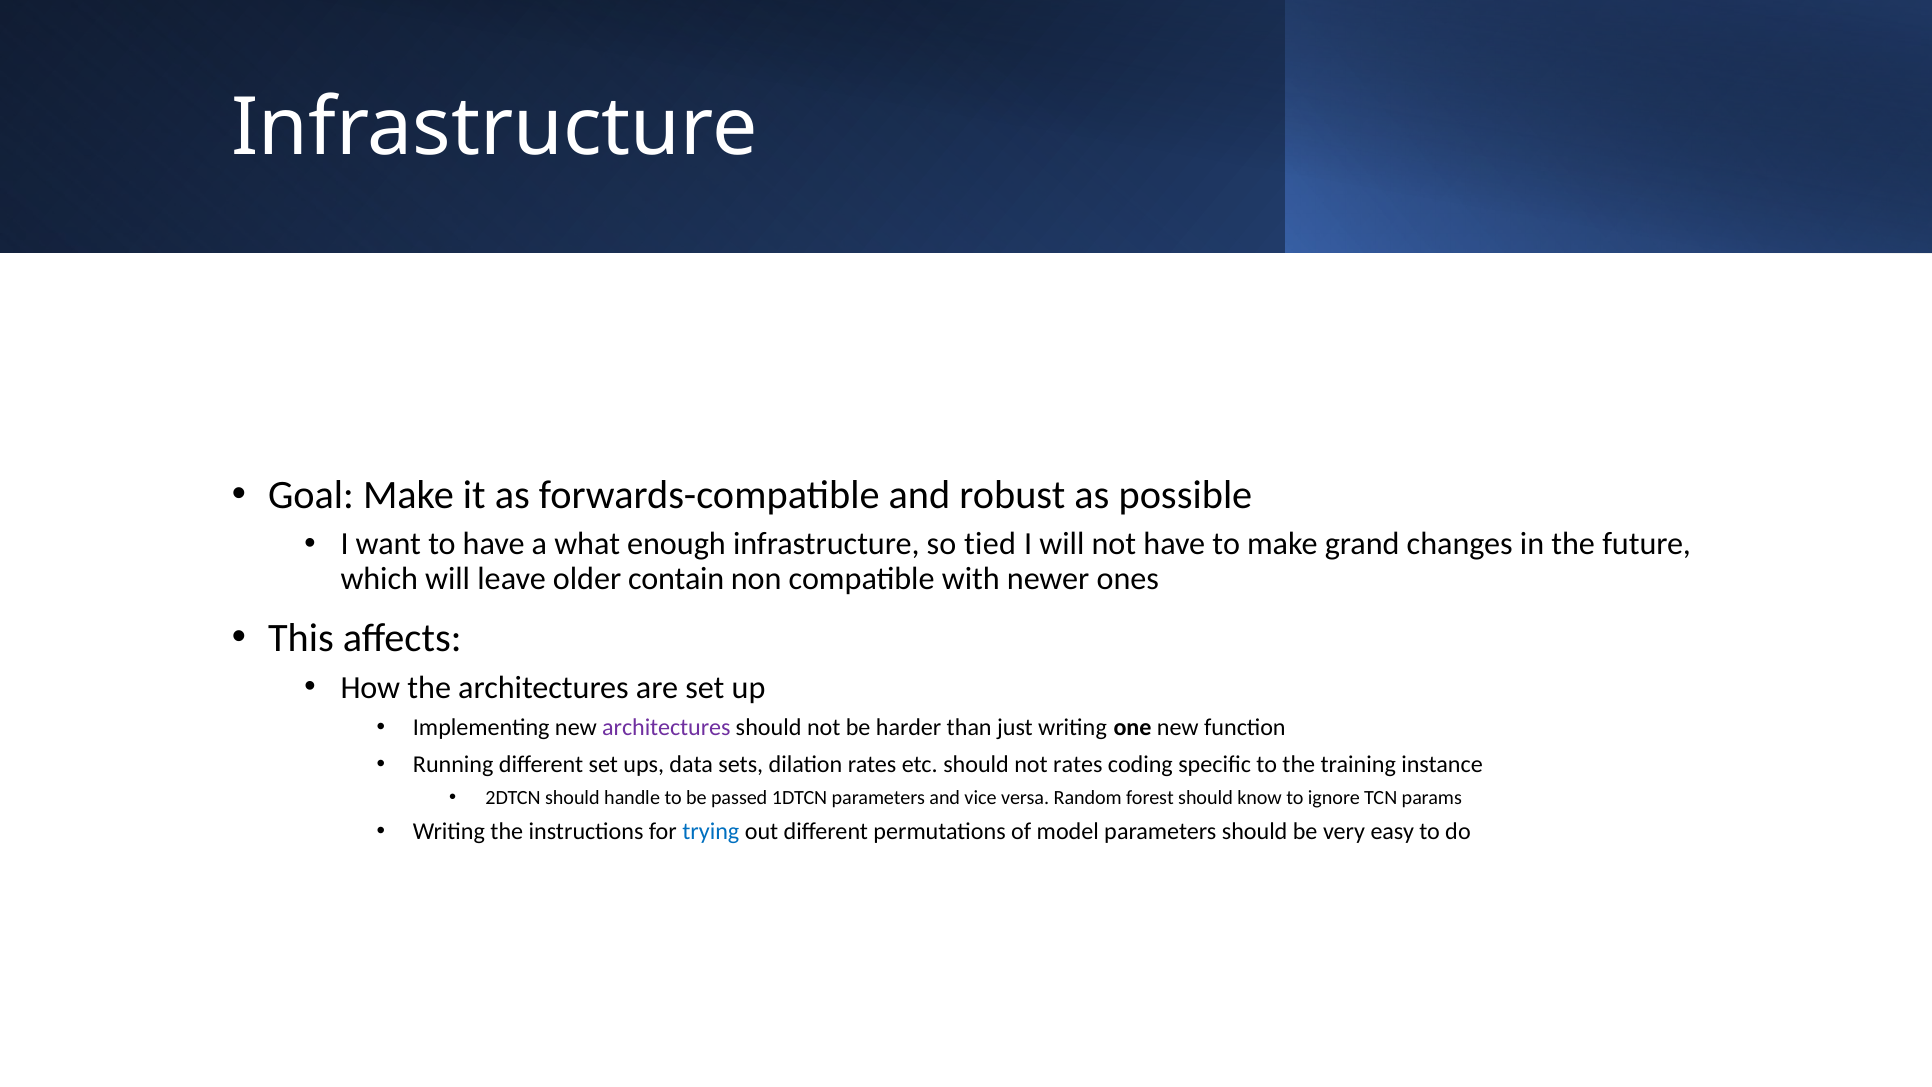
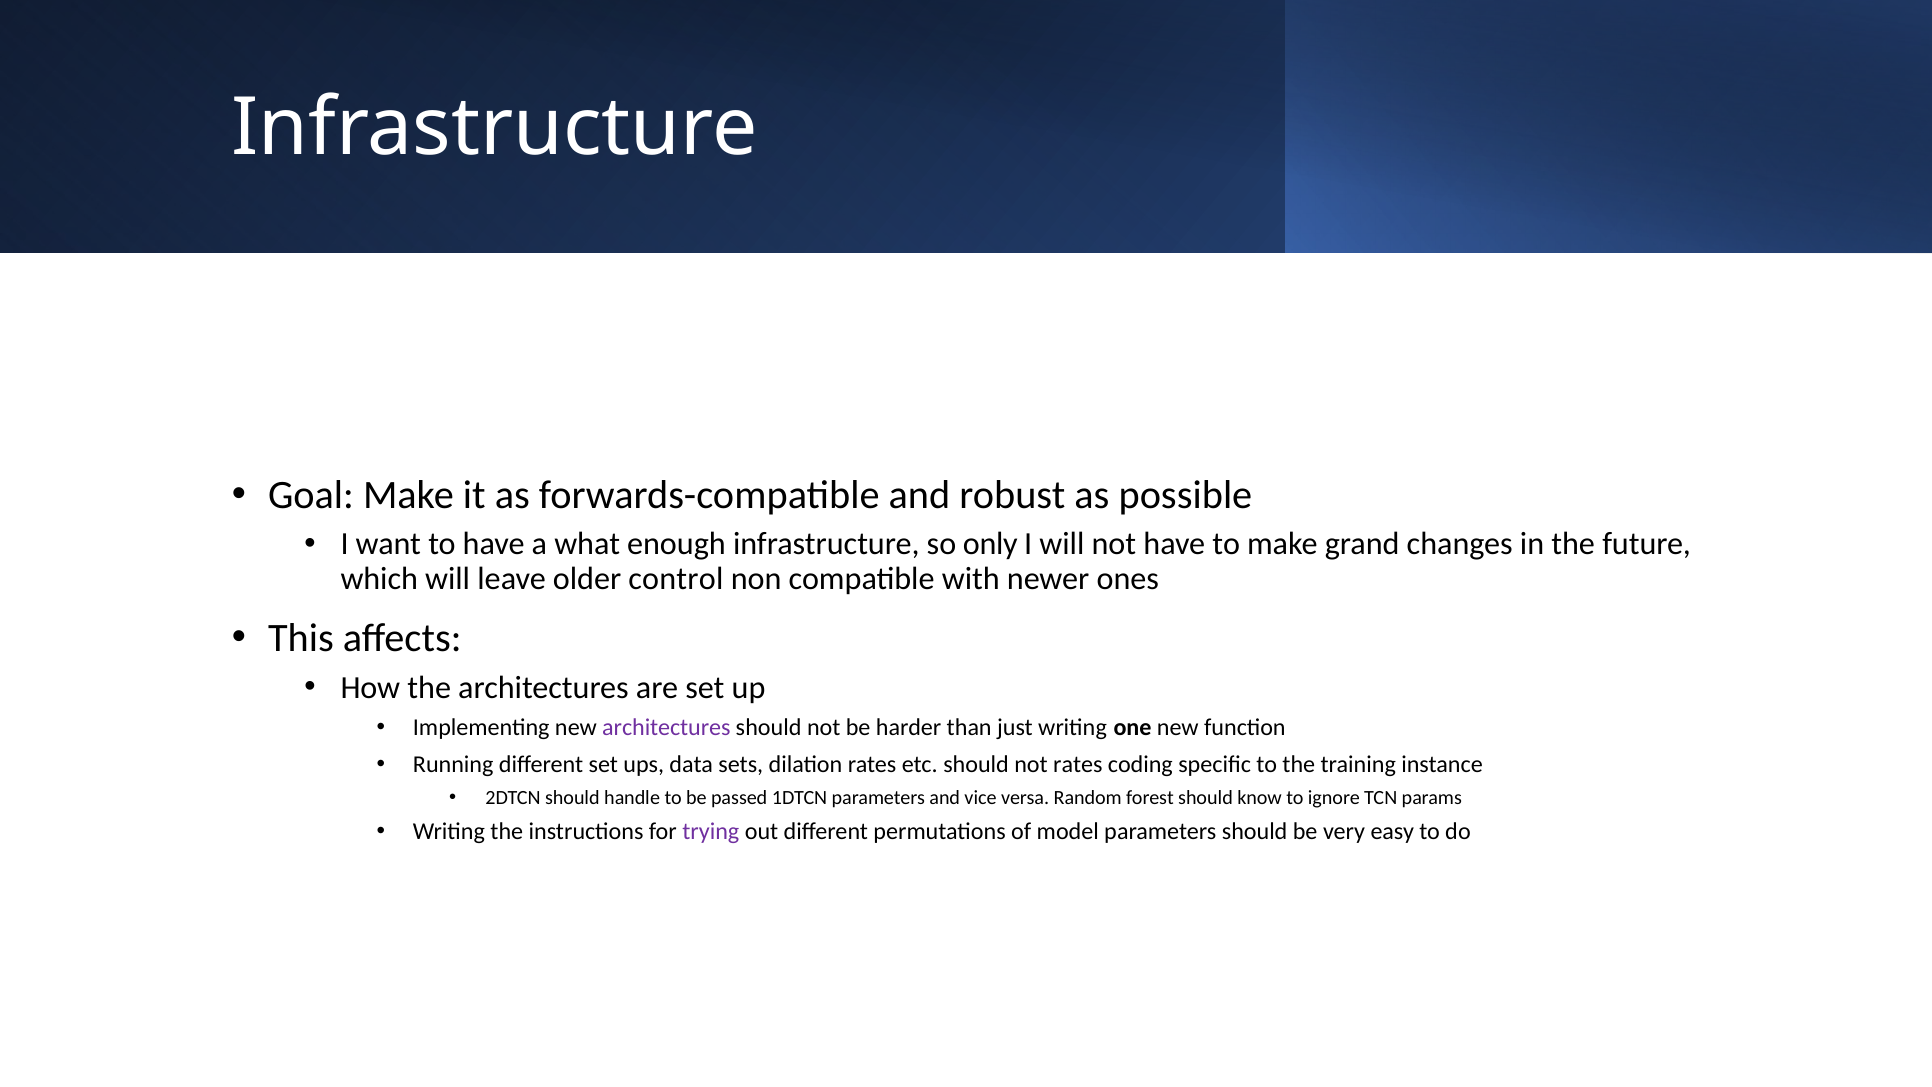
tied: tied -> only
contain: contain -> control
trying colour: blue -> purple
